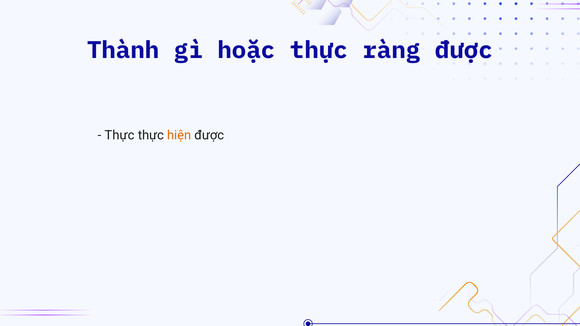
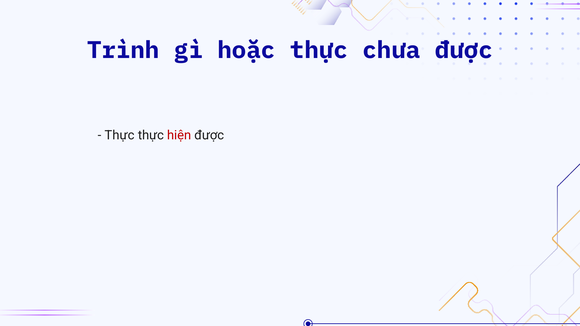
Thành: Thành -> Trình
ràng: ràng -> chưa
hiện colour: orange -> red
